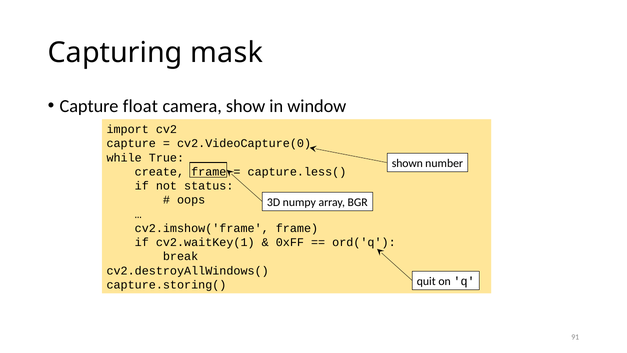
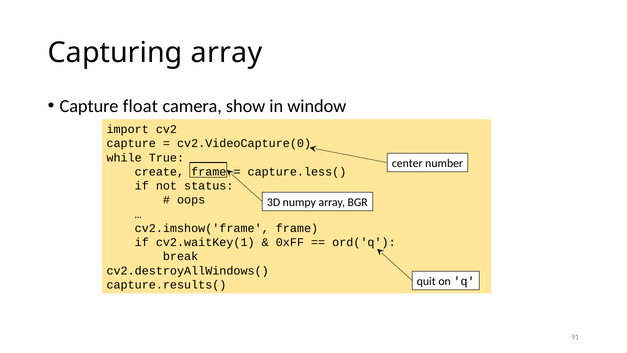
Capturing mask: mask -> array
shown: shown -> center
capture.storing(: capture.storing( -> capture.results(
